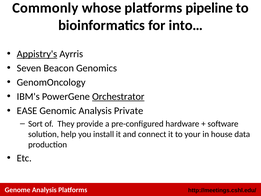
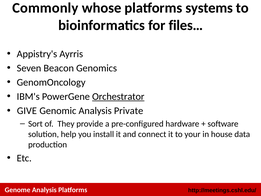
pipeline: pipeline -> systems
into…: into… -> files…
Appistry's underline: present -> none
EASE: EASE -> GIVE
